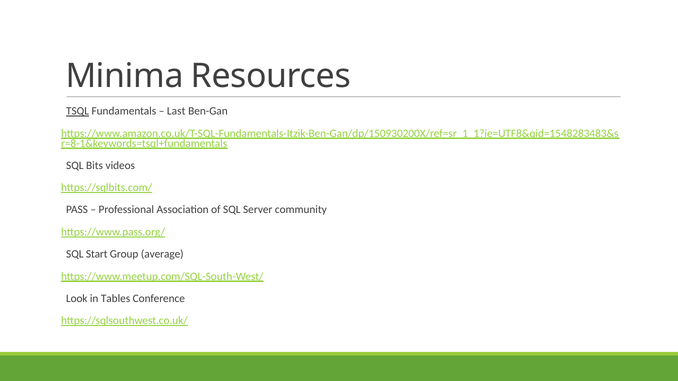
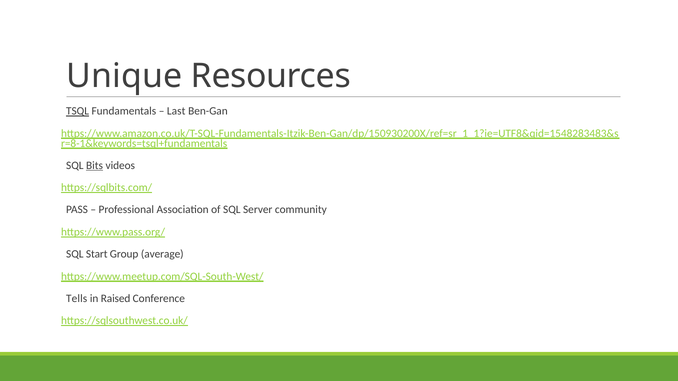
Minima: Minima -> Unique
Bits underline: none -> present
Look: Look -> Tells
Tables: Tables -> Raised
